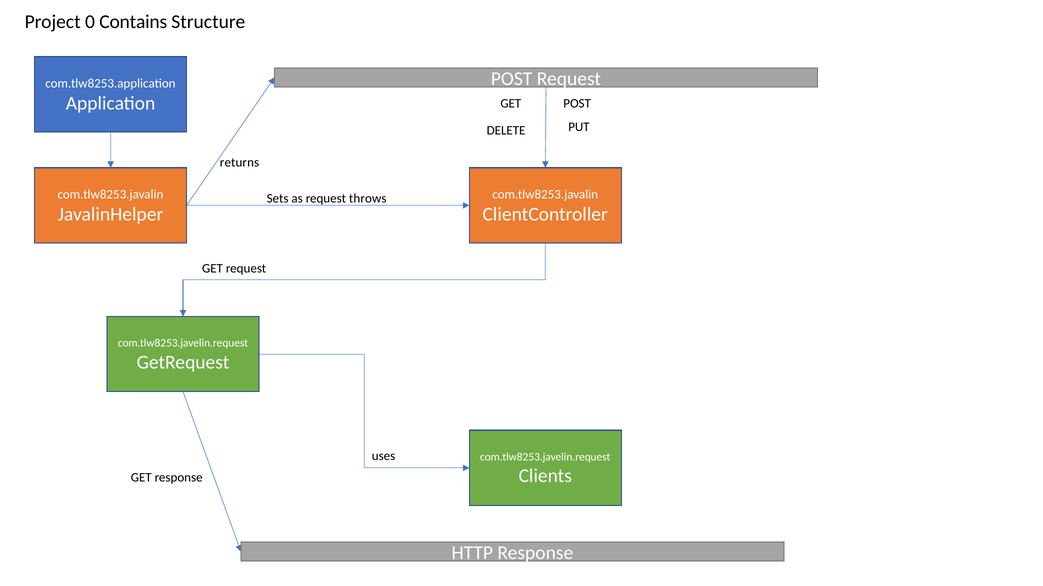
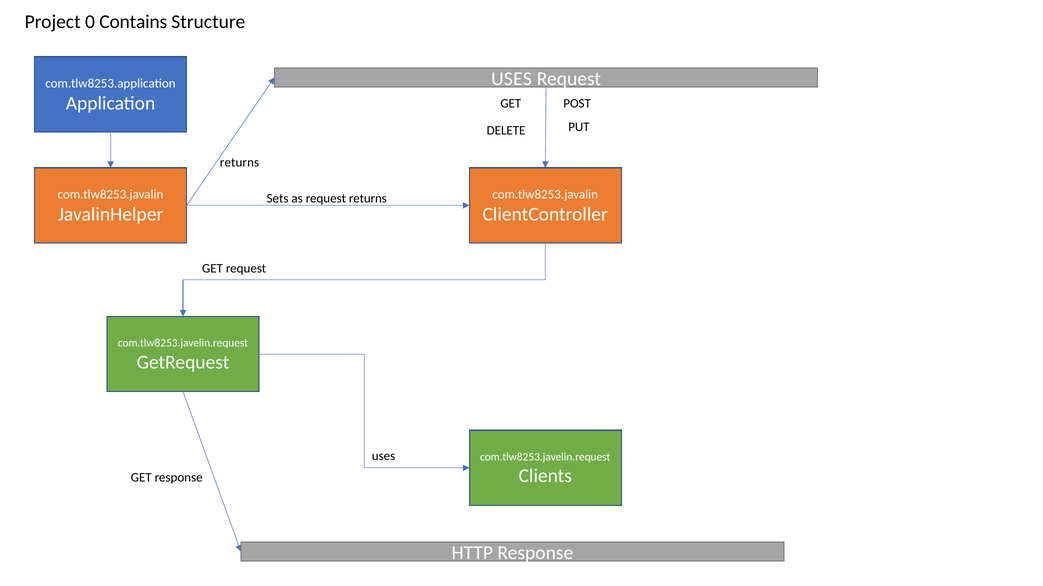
POST at (512, 79): POST -> USES
as request throws: throws -> returns
